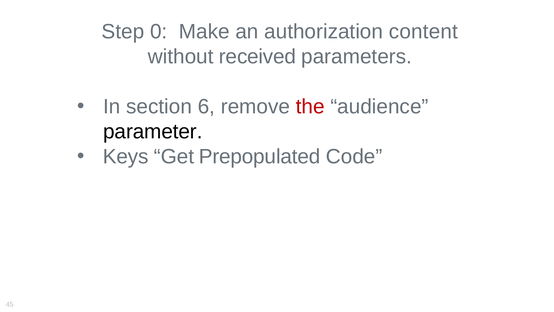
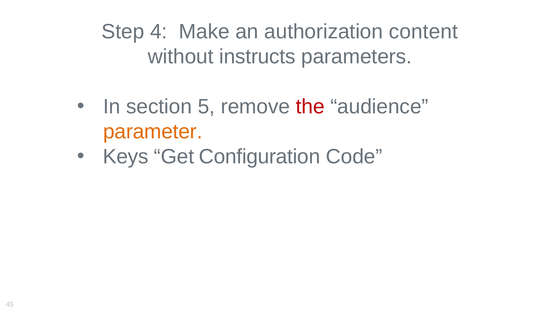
0: 0 -> 4
received: received -> instructs
6: 6 -> 5
parameter colour: black -> orange
Prepopulated: Prepopulated -> Configuration
